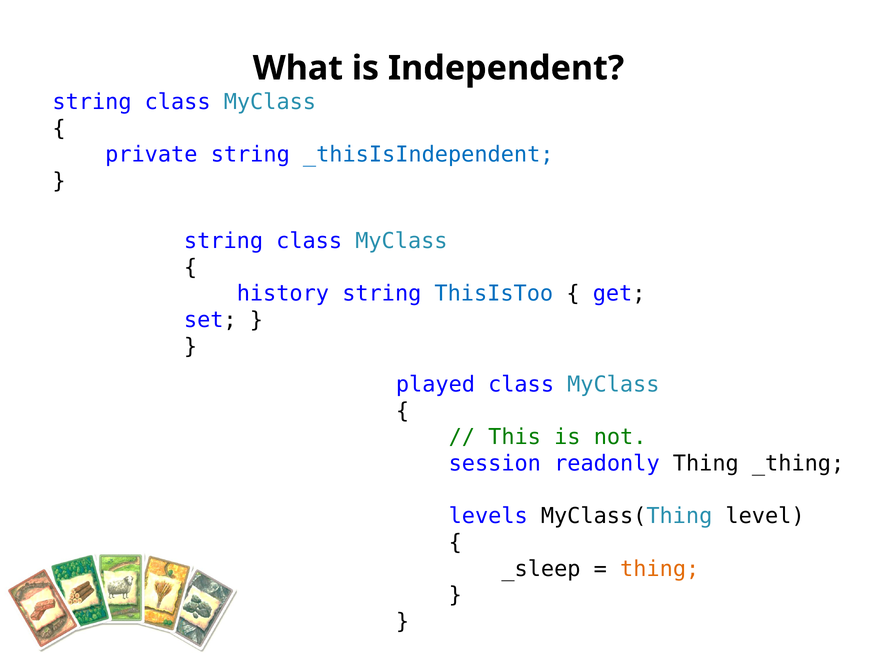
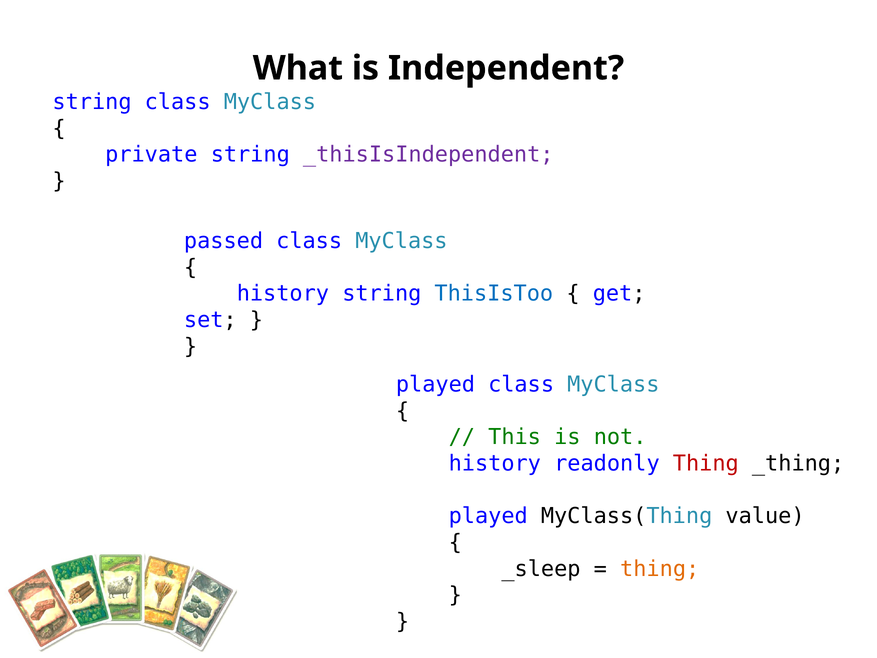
_thisIsIndependent colour: blue -> purple
string at (224, 241): string -> passed
session at (495, 463): session -> history
Thing at (706, 463) colour: black -> red
levels at (488, 516): levels -> played
level: level -> value
